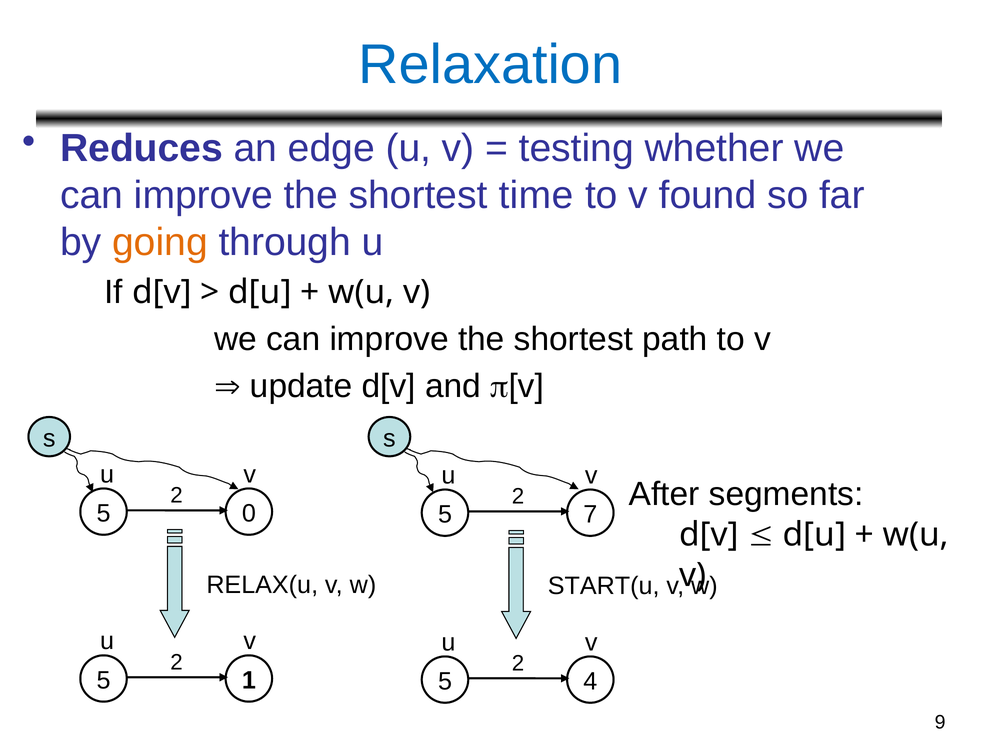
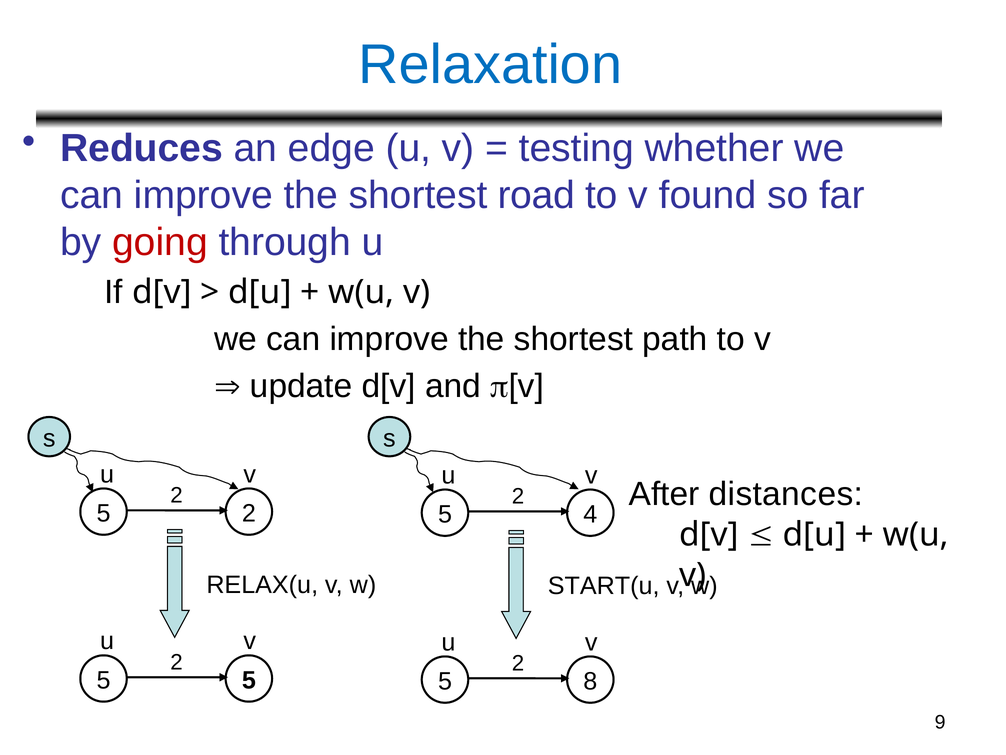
time: time -> road
going colour: orange -> red
segments: segments -> distances
0 at (249, 513): 0 -> 2
7: 7 -> 4
5 1: 1 -> 5
4: 4 -> 8
